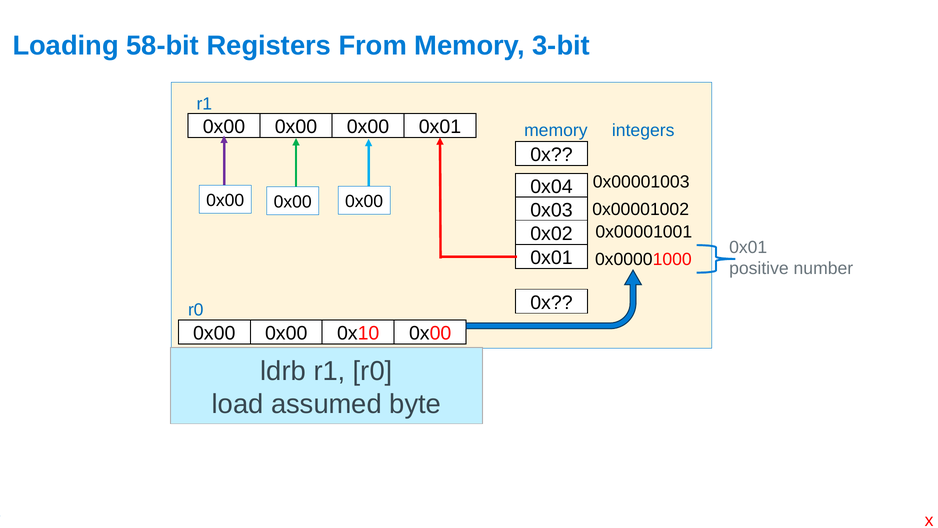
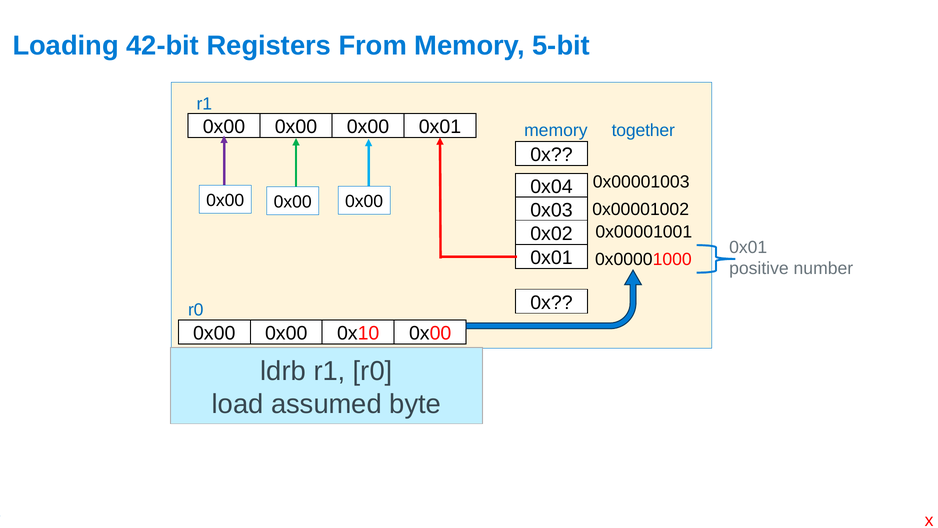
58-bit: 58-bit -> 42-bit
3-bit: 3-bit -> 5-bit
integers: integers -> together
